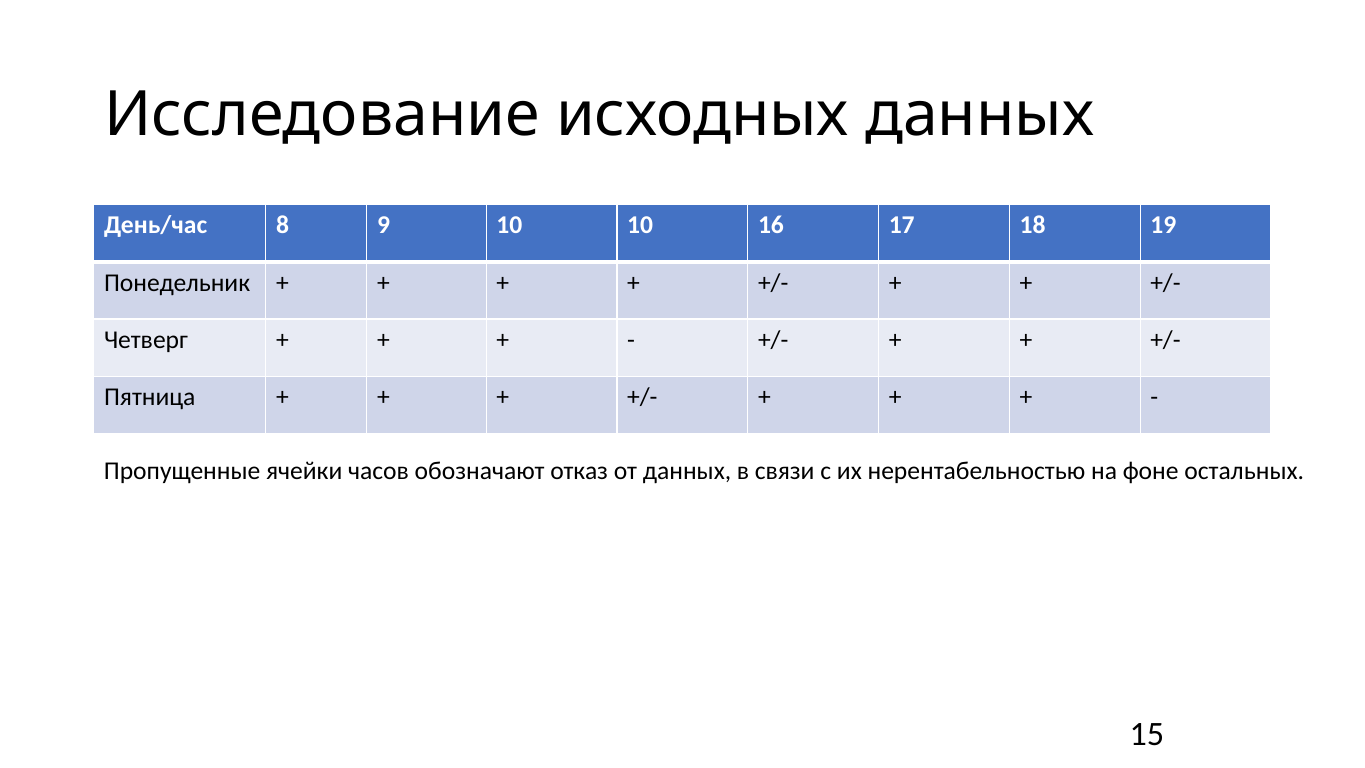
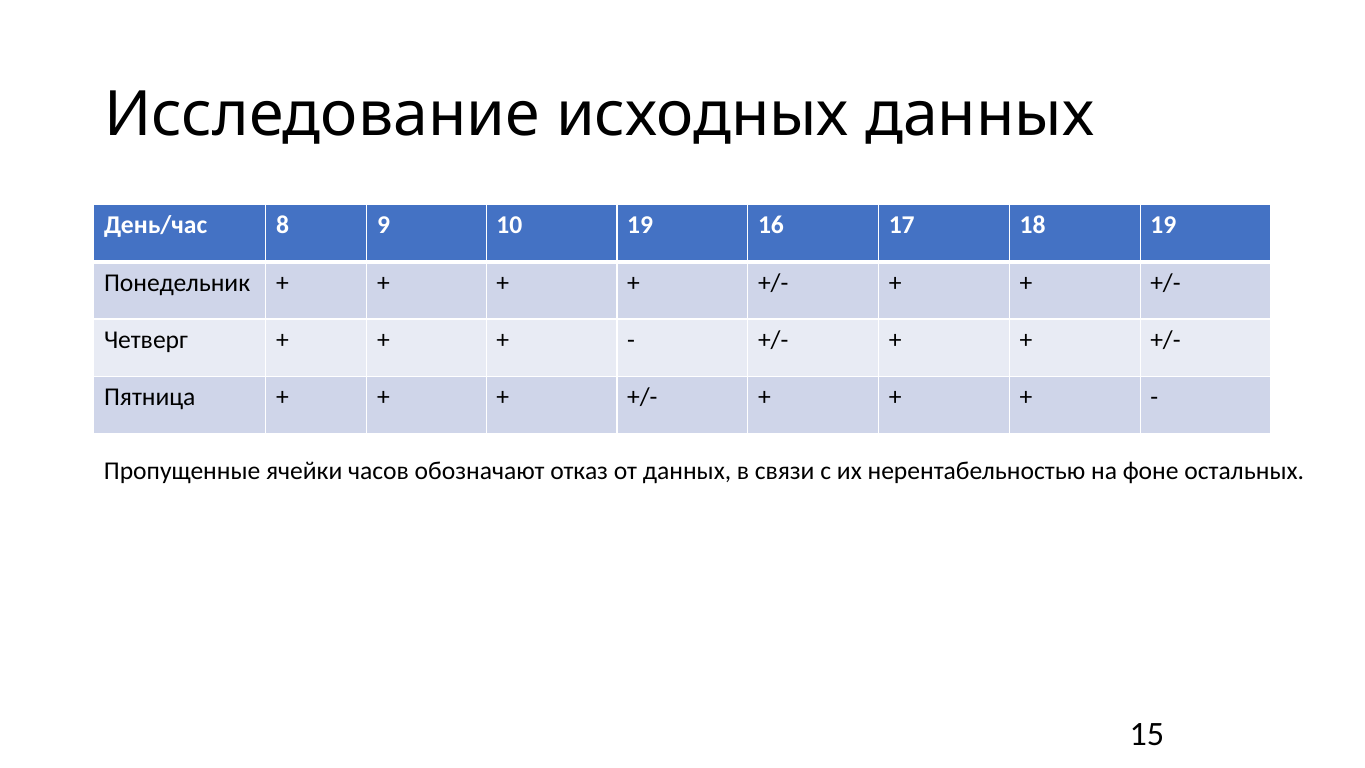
10 10: 10 -> 19
